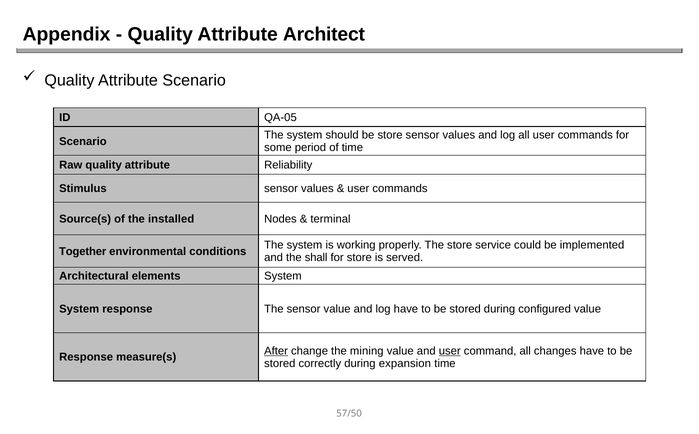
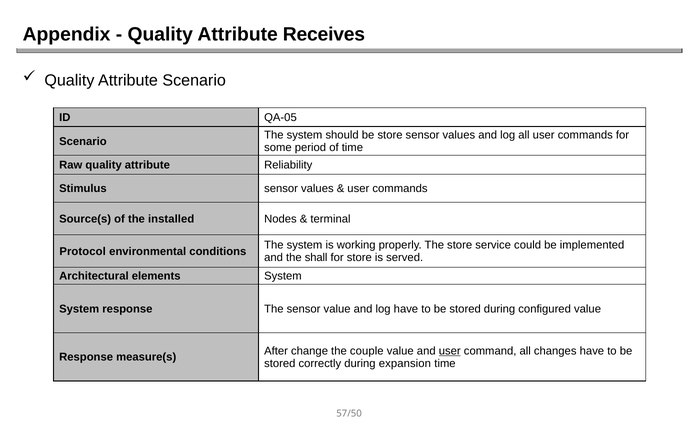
Architect: Architect -> Receives
Together: Together -> Protocol
After underline: present -> none
mining: mining -> couple
